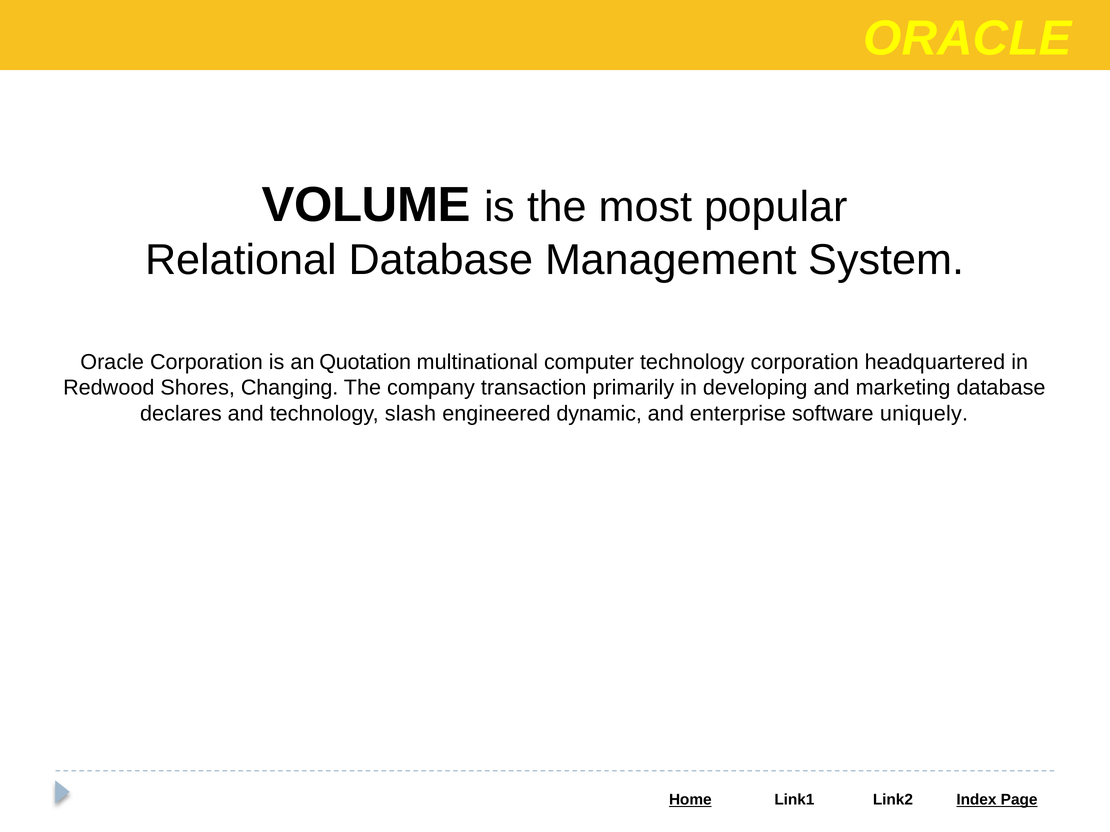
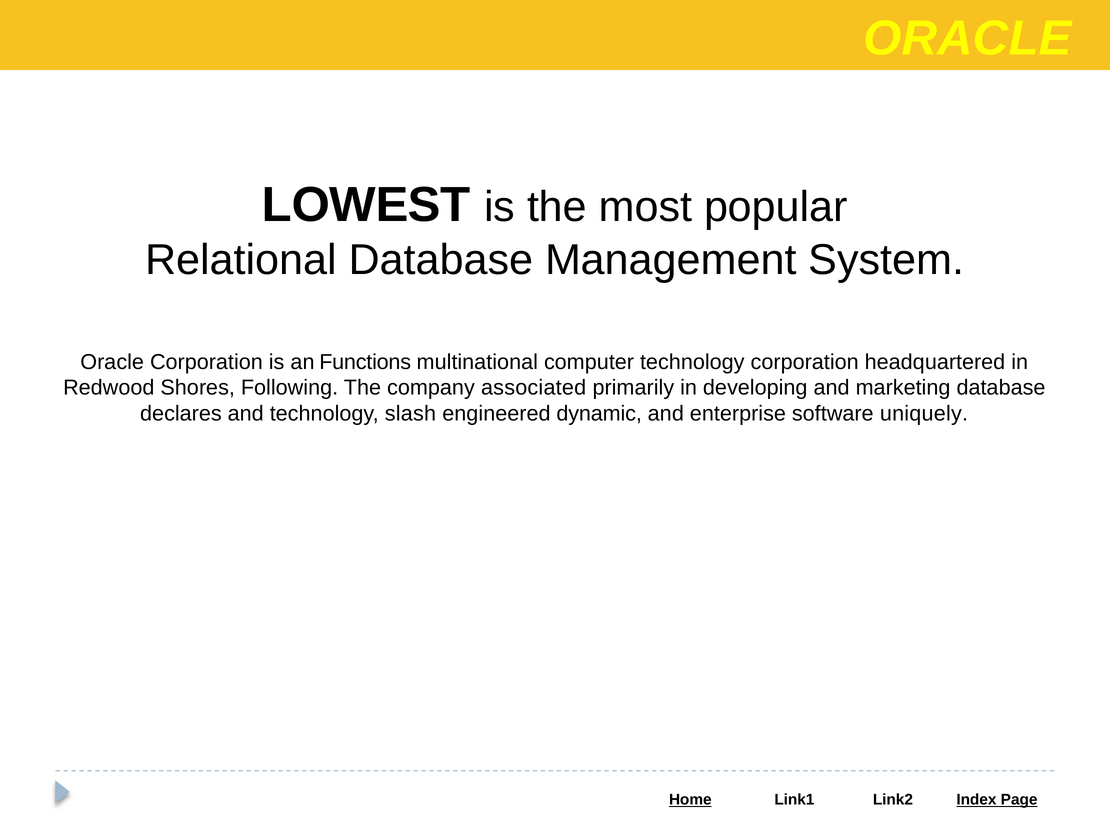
VOLUME: VOLUME -> LOWEST
Quotation: Quotation -> Functions
Changing: Changing -> Following
transaction: transaction -> associated
